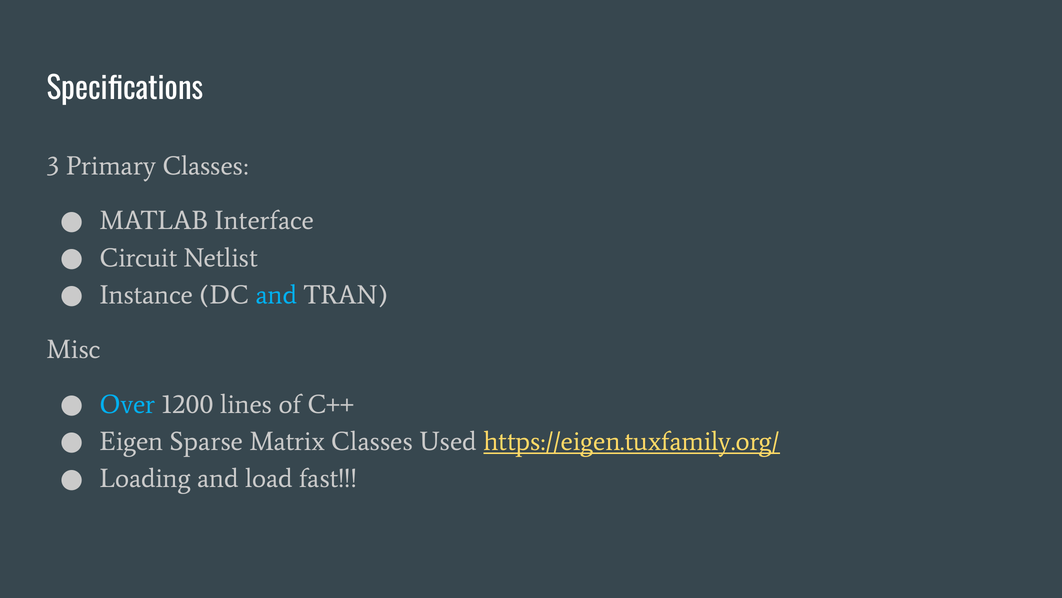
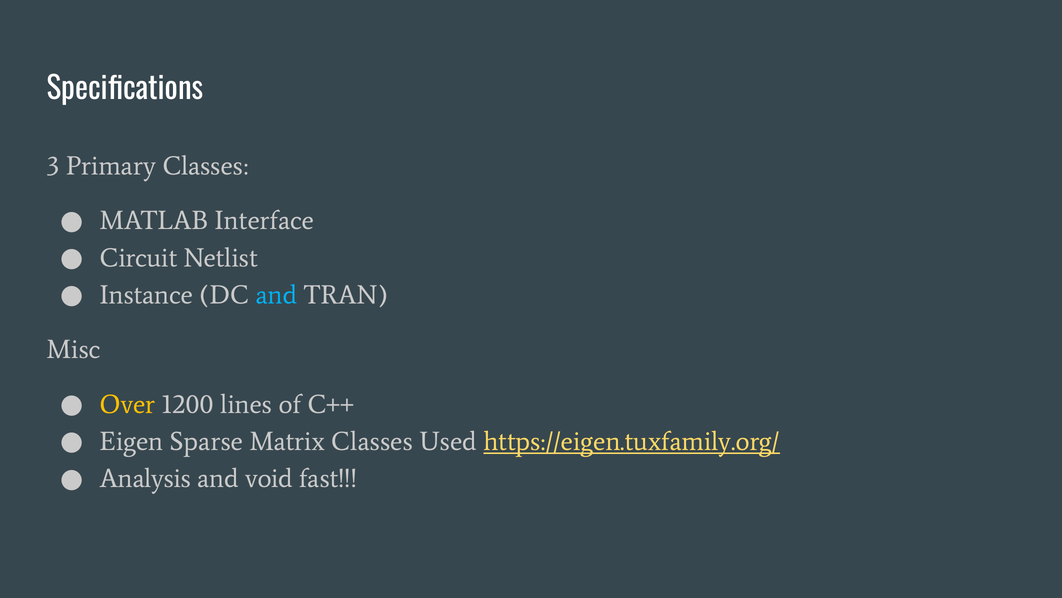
Over colour: light blue -> yellow
Loading: Loading -> Analysis
load: load -> void
